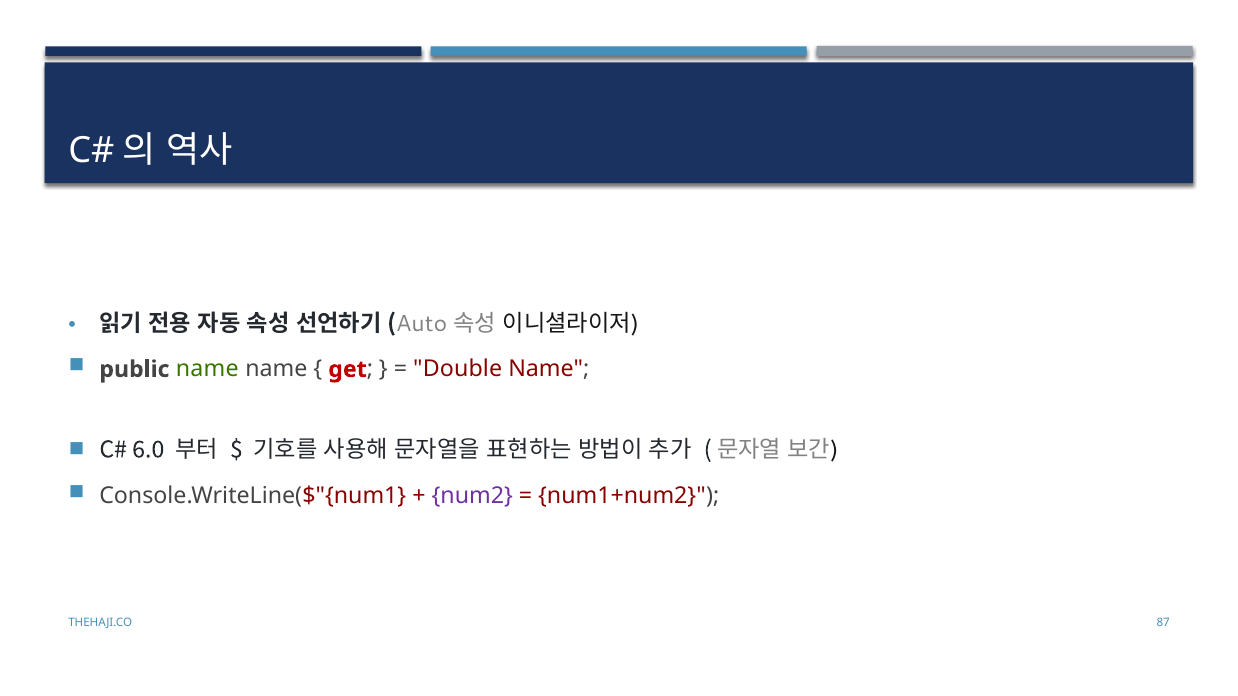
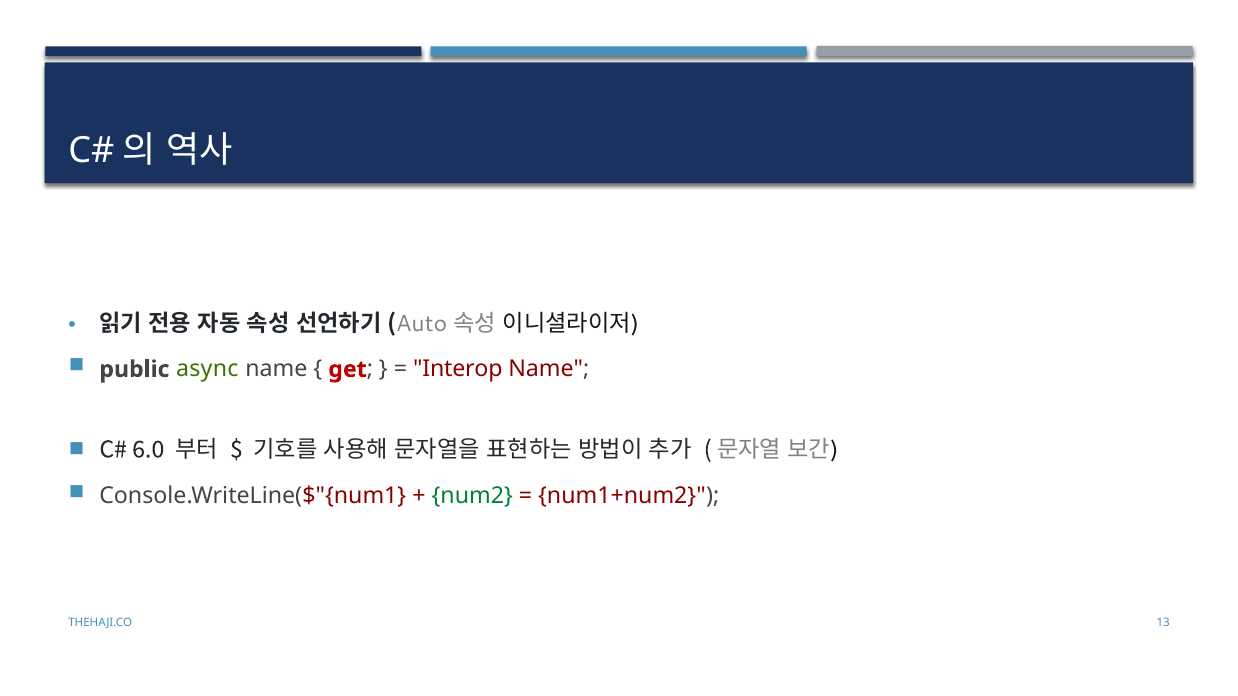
public name: name -> async
Double: Double -> Interop
num2 colour: purple -> green
87: 87 -> 13
